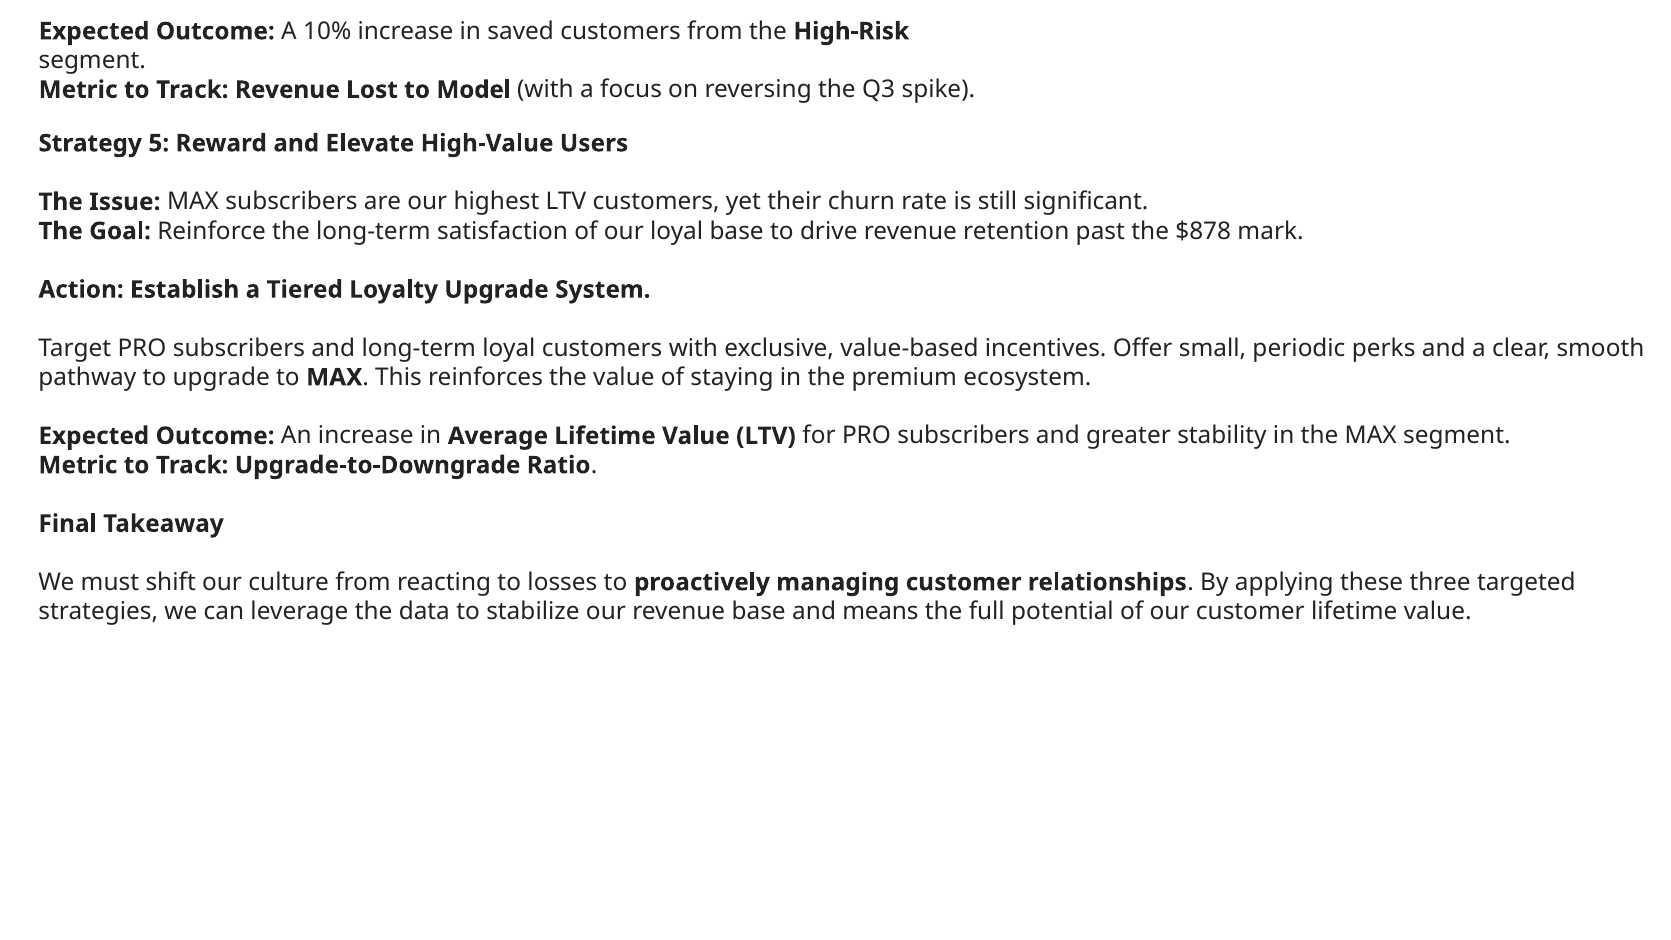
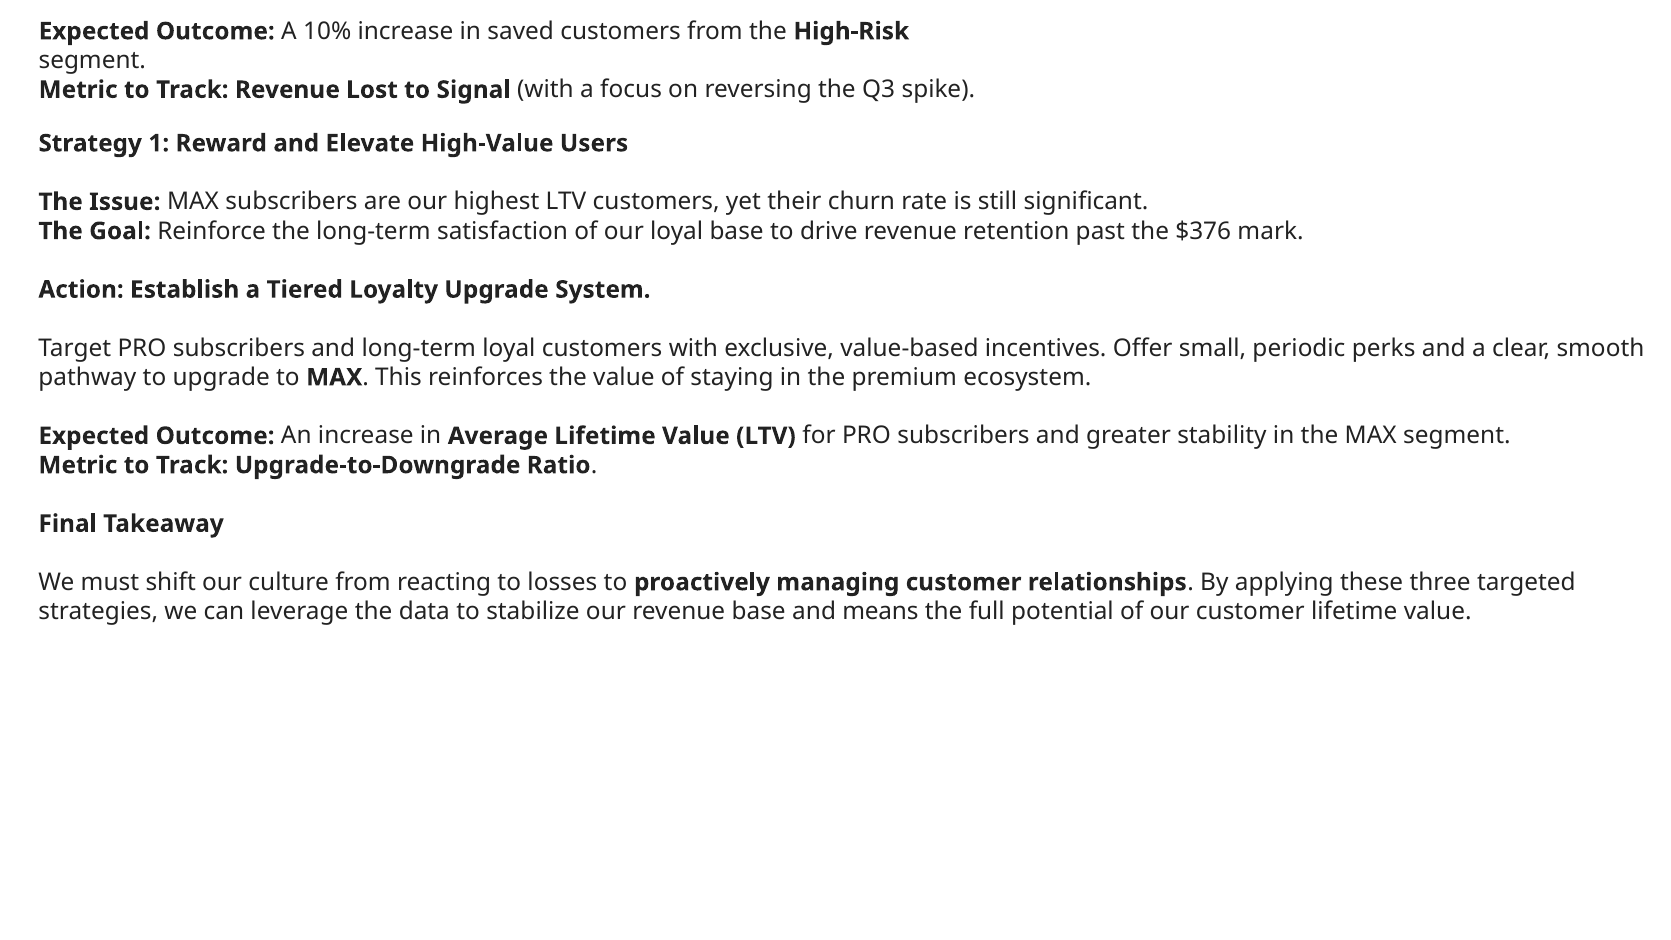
Model: Model -> Signal
5: 5 -> 1
$878: $878 -> $376
